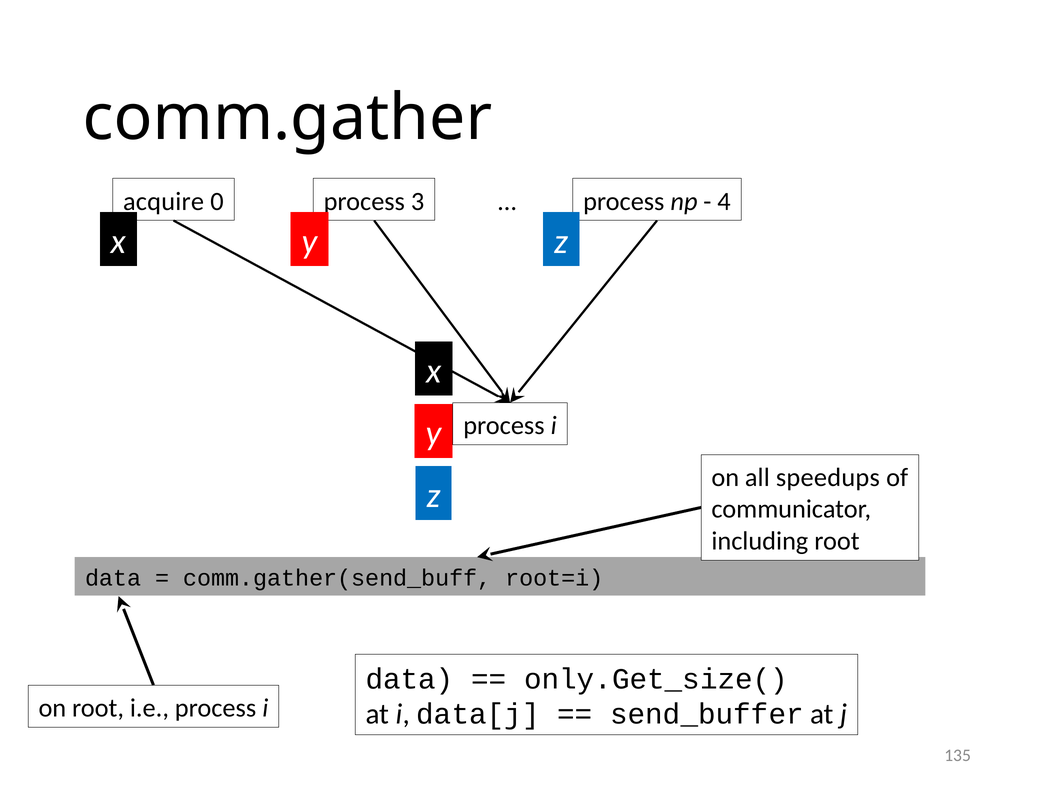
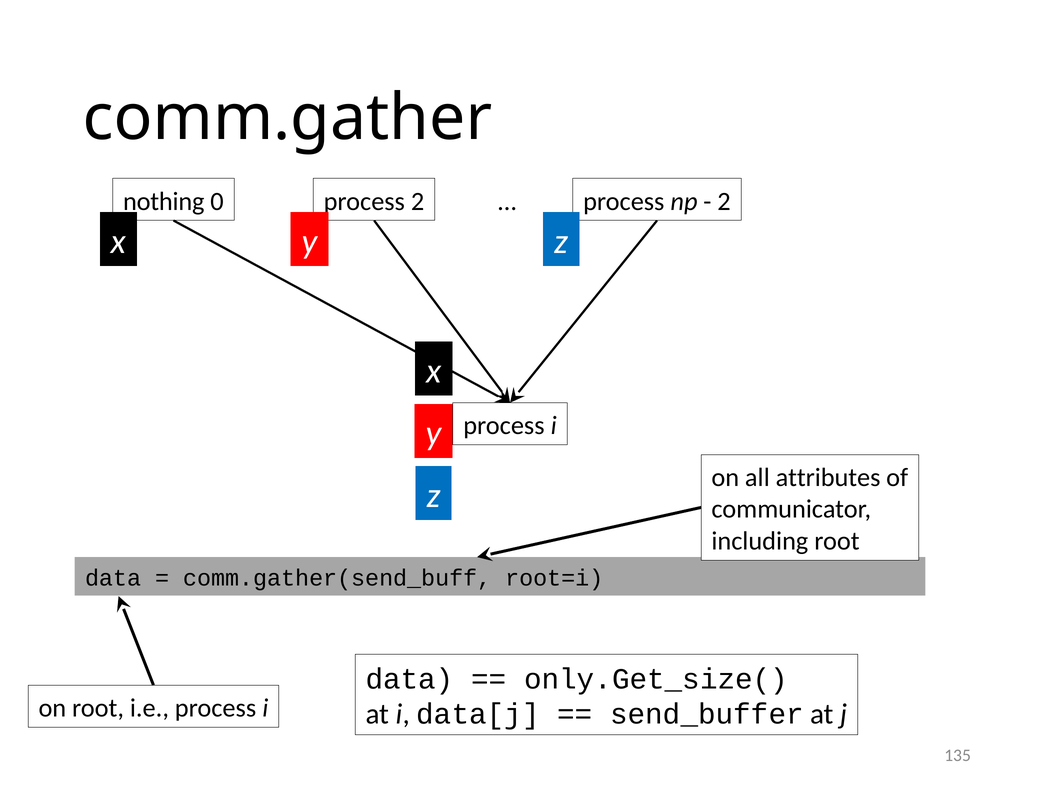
acquire: acquire -> nothing
process 3: 3 -> 2
4 at (724, 201): 4 -> 2
speedups: speedups -> attributes
